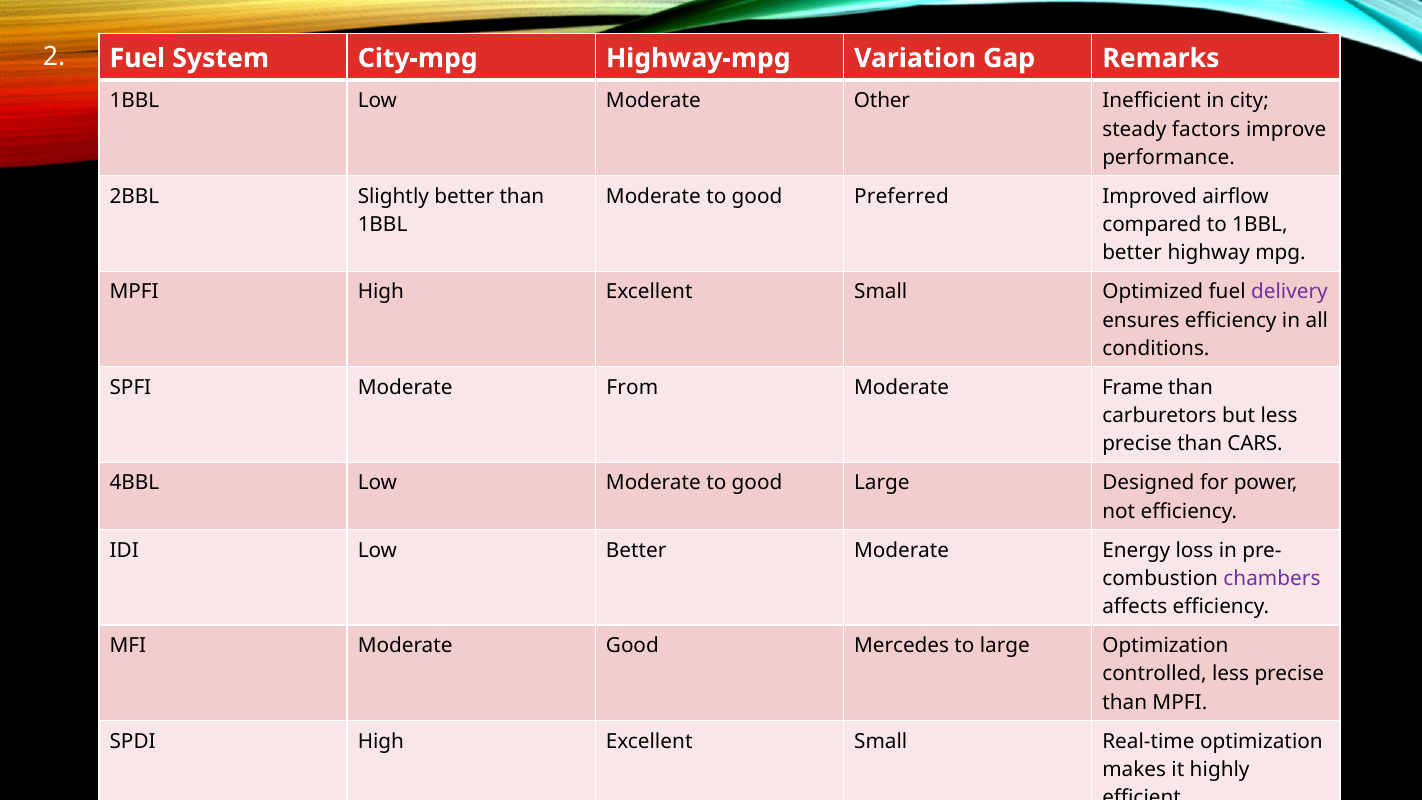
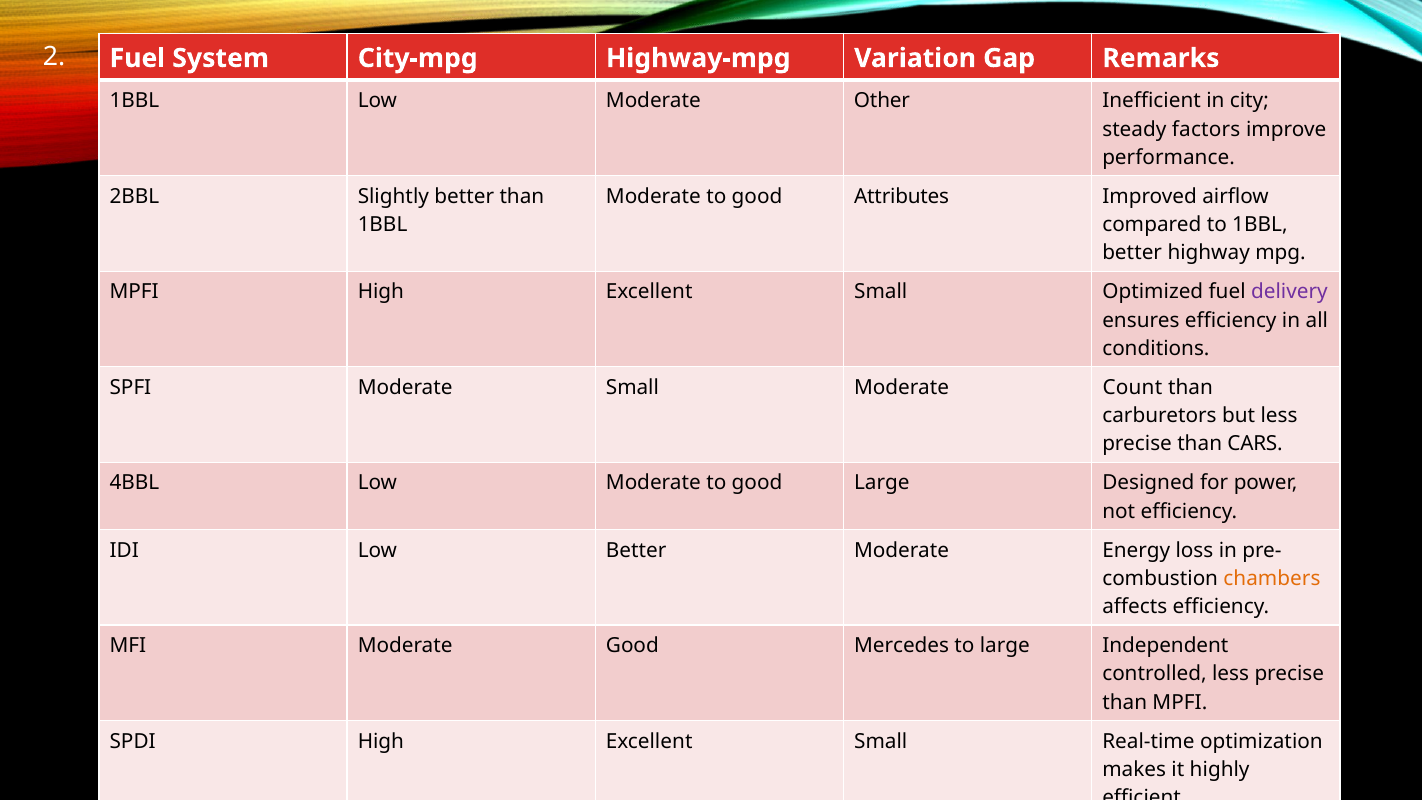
Preferred: Preferred -> Attributes
Moderate From: From -> Small
Frame: Frame -> Count
chambers colour: purple -> orange
large Optimization: Optimization -> Independent
